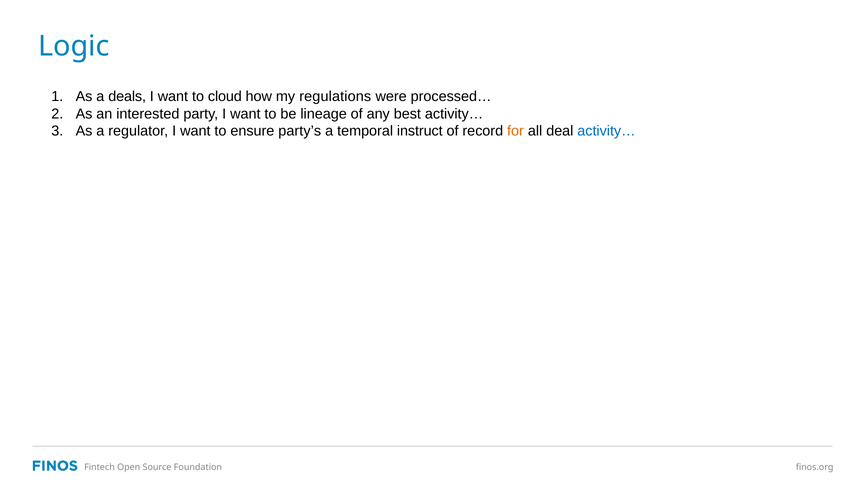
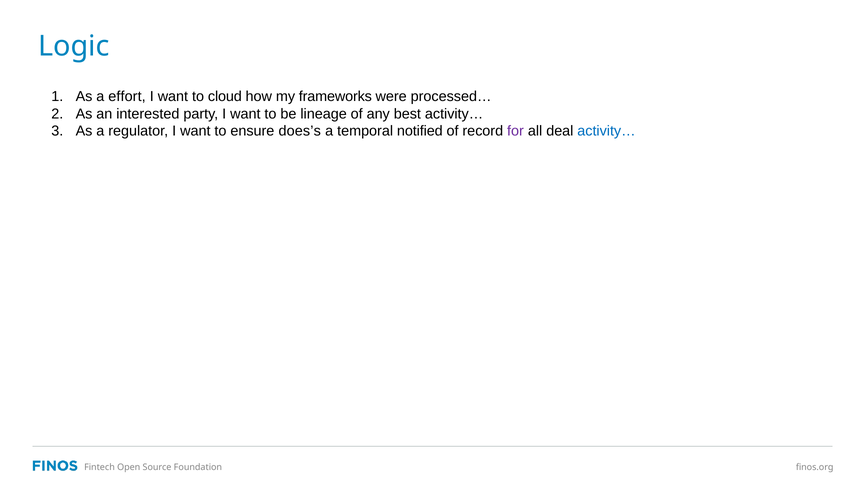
deals: deals -> effort
regulations: regulations -> frameworks
party’s: party’s -> does’s
instruct: instruct -> notified
for colour: orange -> purple
